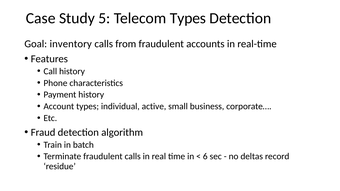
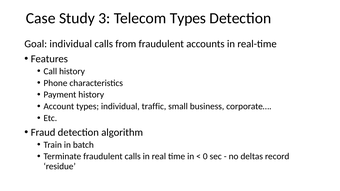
5: 5 -> 3
Goal inventory: inventory -> individual
active: active -> traffic
6: 6 -> 0
